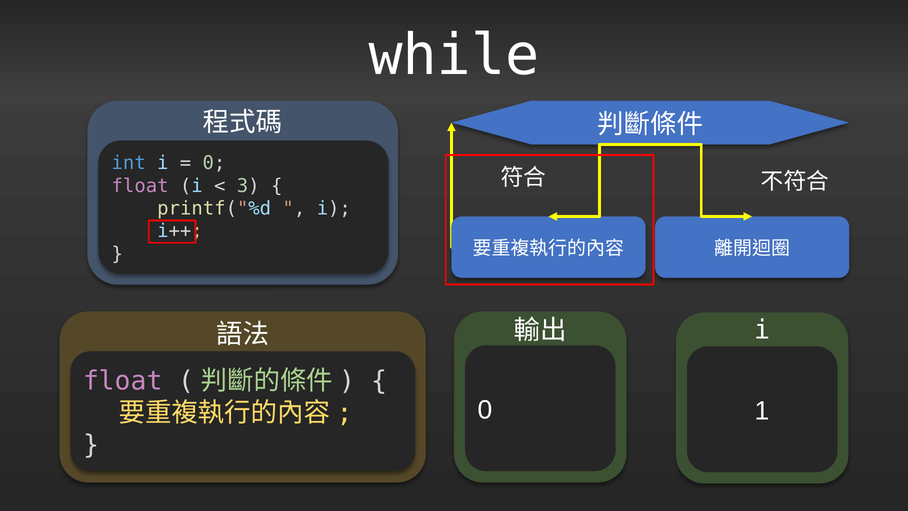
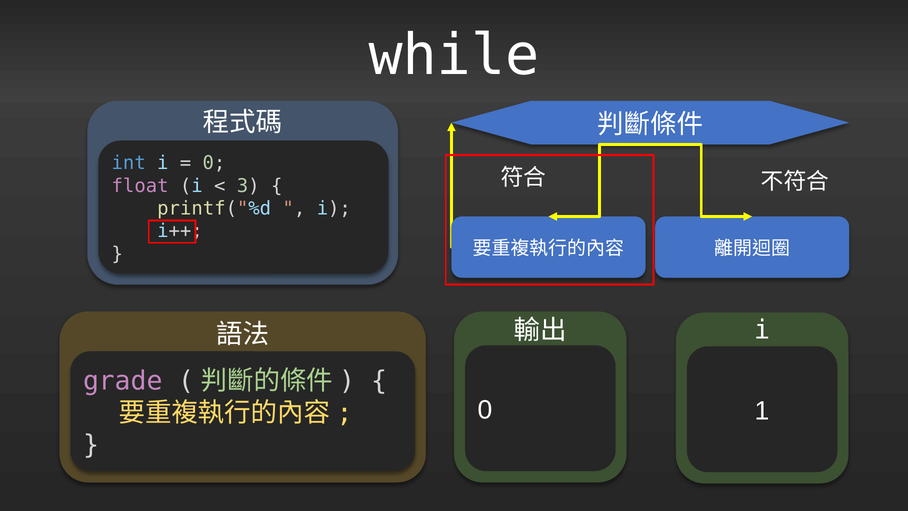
float at (123, 381): float -> grade
